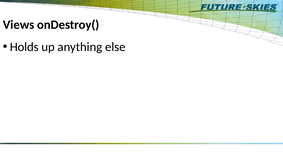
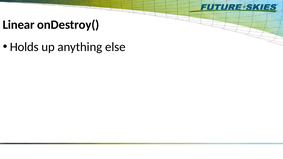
Views: Views -> Linear
